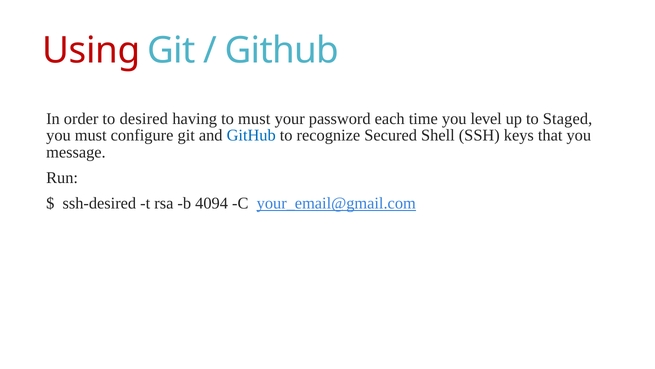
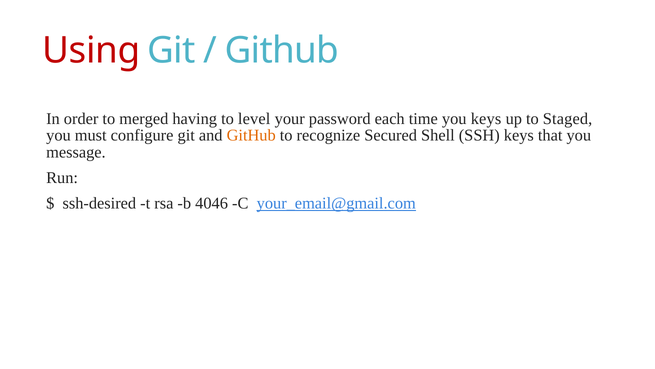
desired: desired -> merged
to must: must -> level
you level: level -> keys
GitHub at (251, 135) colour: blue -> orange
4094: 4094 -> 4046
